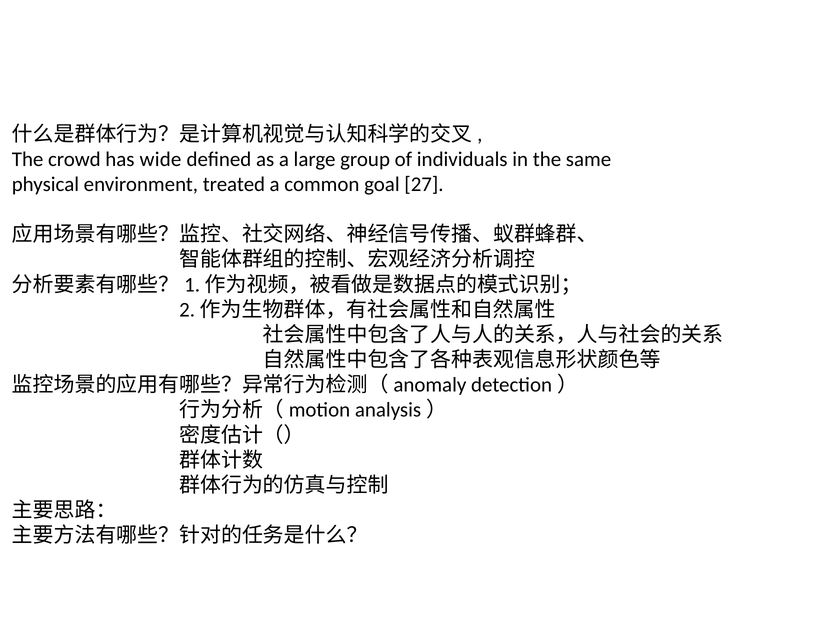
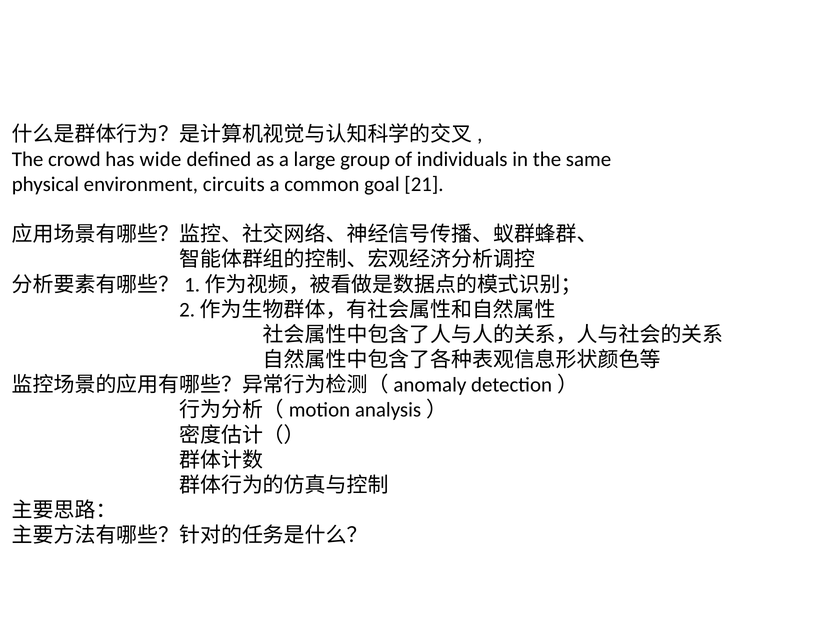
treated: treated -> circuits
27: 27 -> 21
